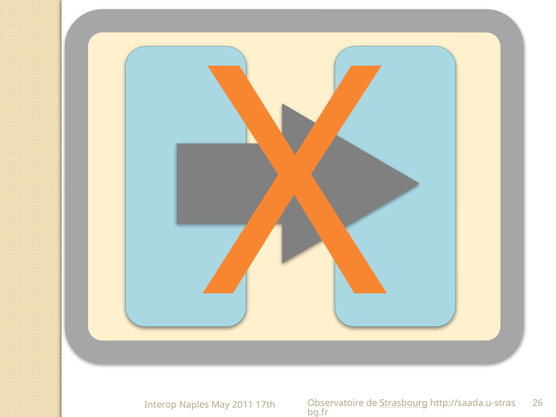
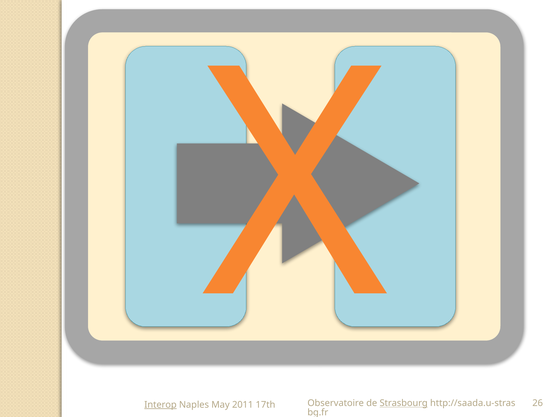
Interop underline: none -> present
